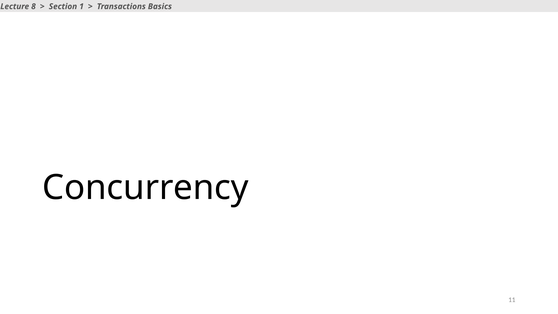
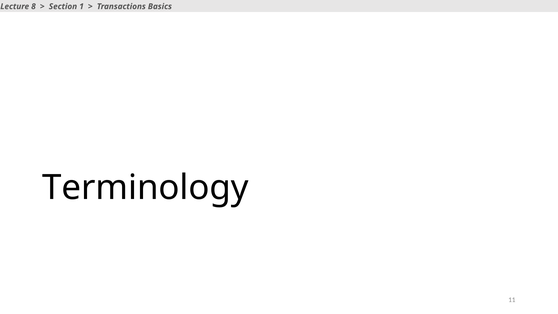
Concurrency: Concurrency -> Terminology
